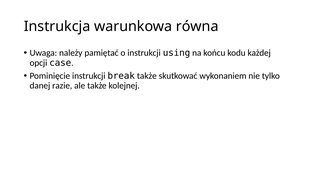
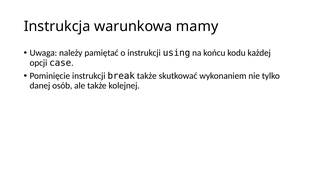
równa: równa -> mamy
razie: razie -> osób
